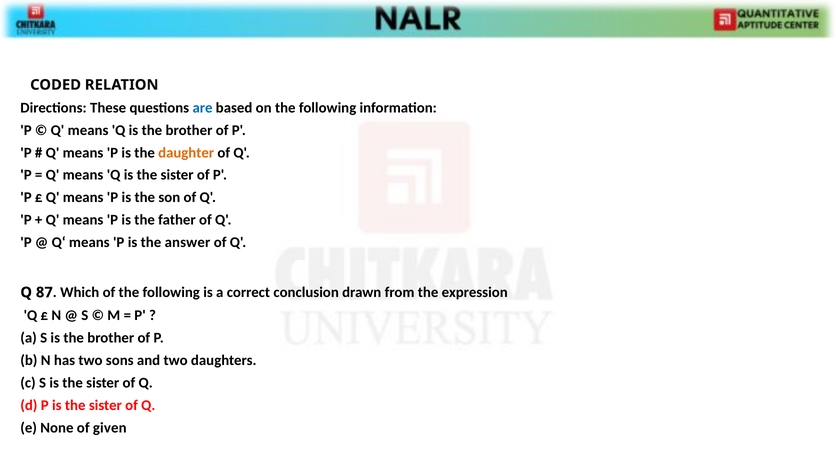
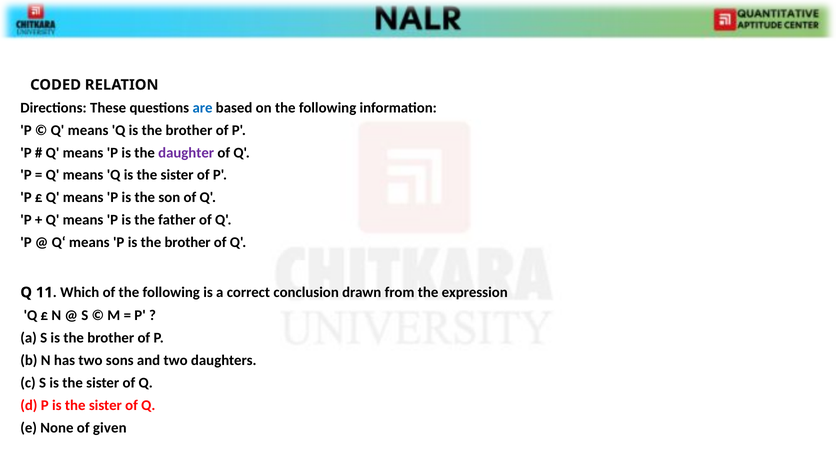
daughter colour: orange -> purple
P is the answer: answer -> brother
87: 87 -> 11
